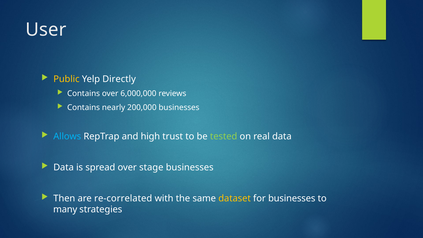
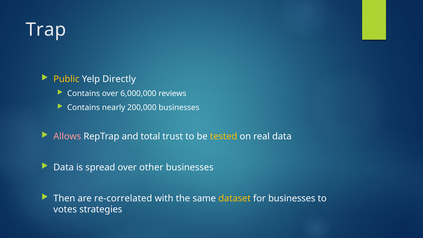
User: User -> Trap
Allows colour: light blue -> pink
high: high -> total
tested colour: light green -> yellow
stage: stage -> other
many: many -> votes
